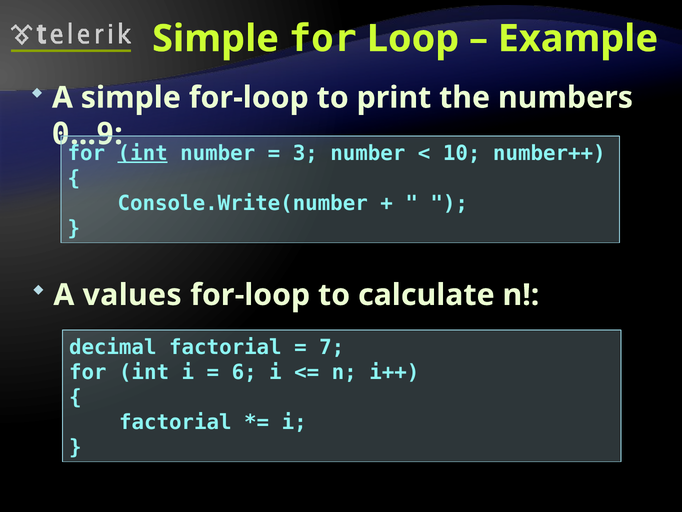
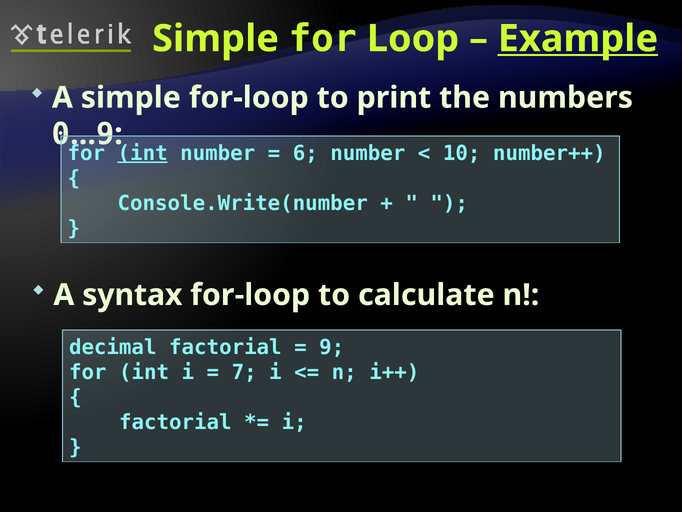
Example underline: none -> present
3: 3 -> 6
values: values -> syntax
7 at (332, 347): 7 -> 9
6: 6 -> 7
